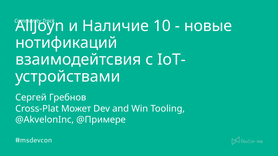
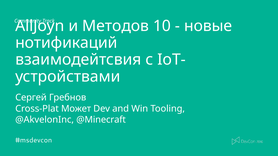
Наличие: Наличие -> Методов
@Примере: @Примере -> @Minecraft
